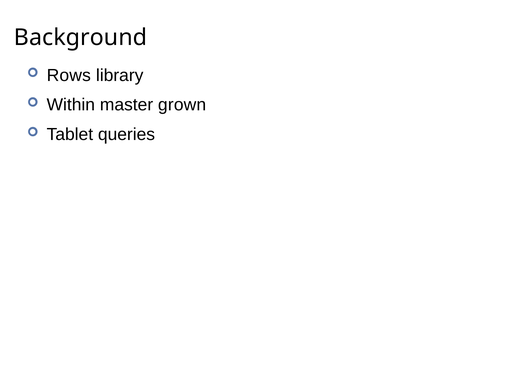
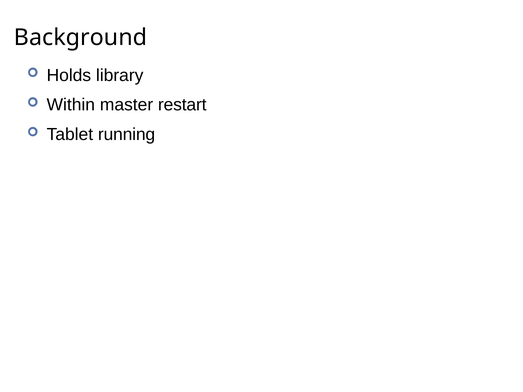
Rows: Rows -> Holds
grown: grown -> restart
queries: queries -> running
